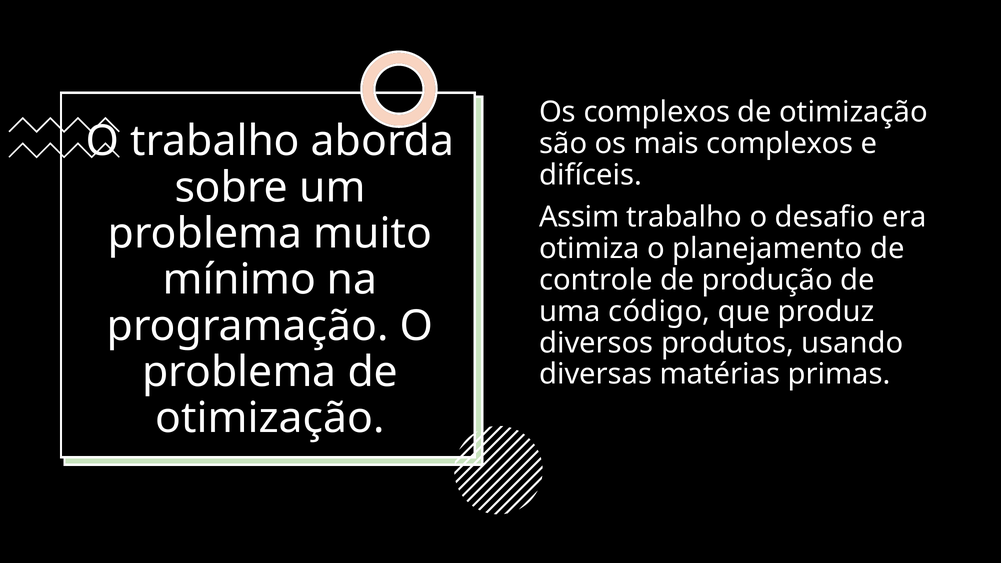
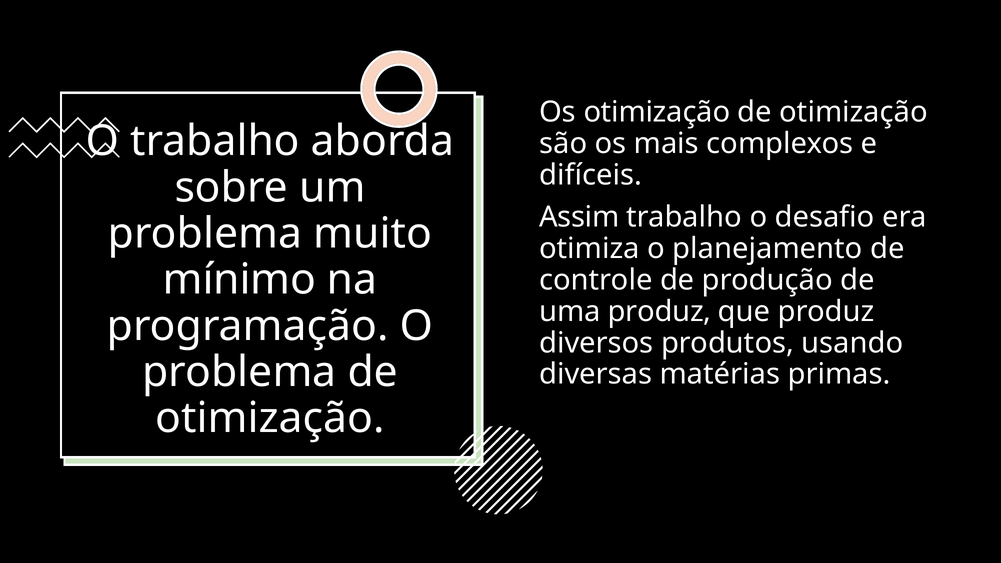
Os complexos: complexos -> otimização
uma código: código -> produz
